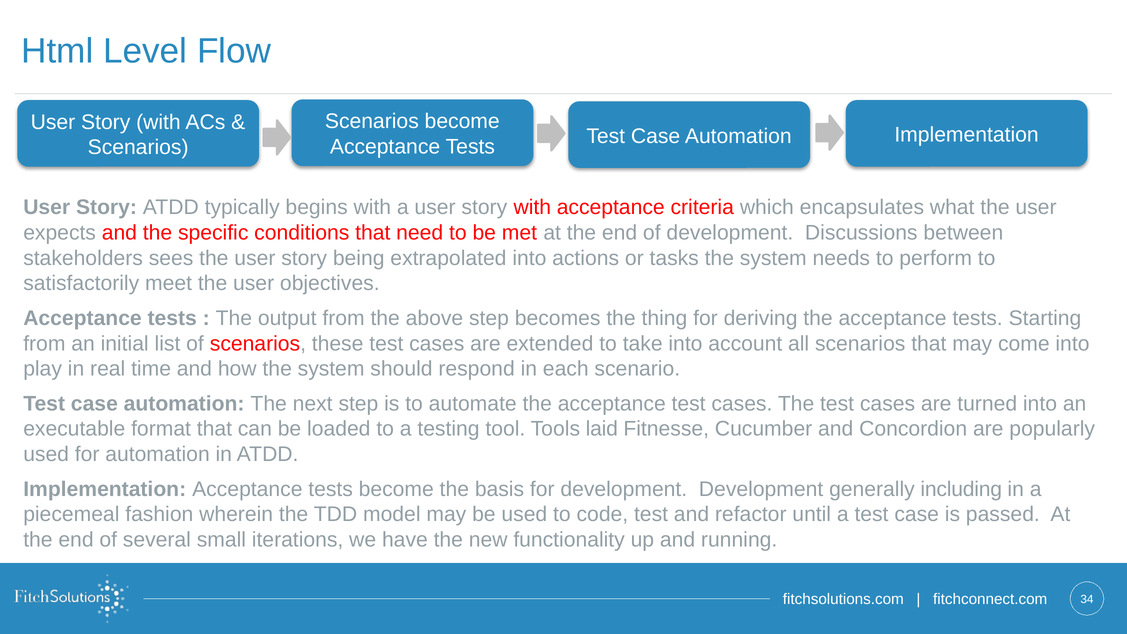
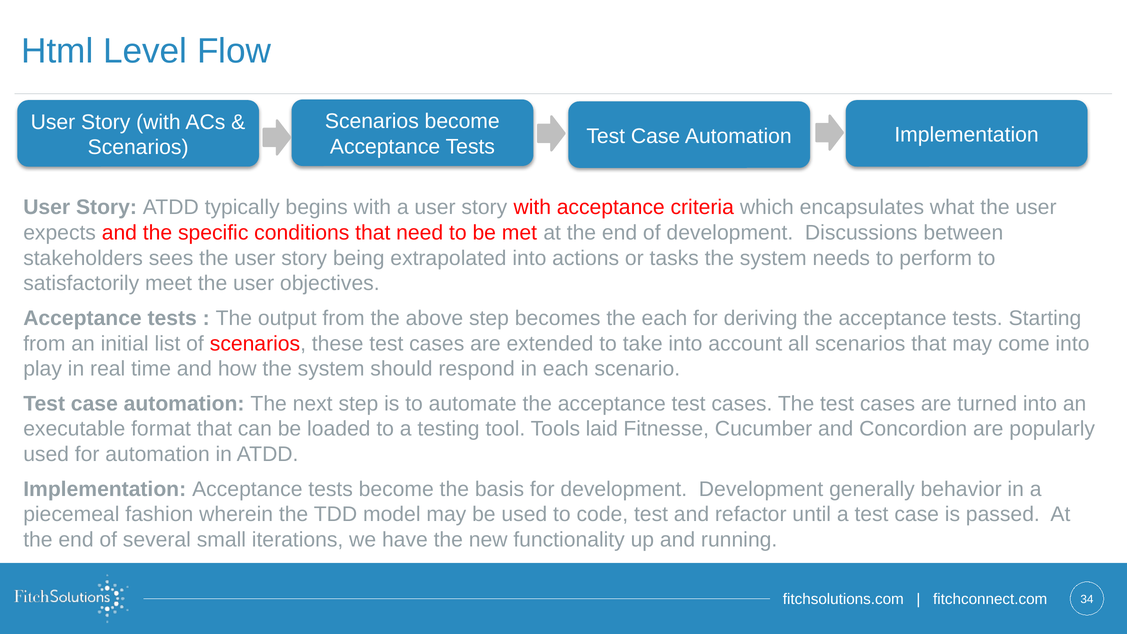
the thing: thing -> each
including: including -> behavior
